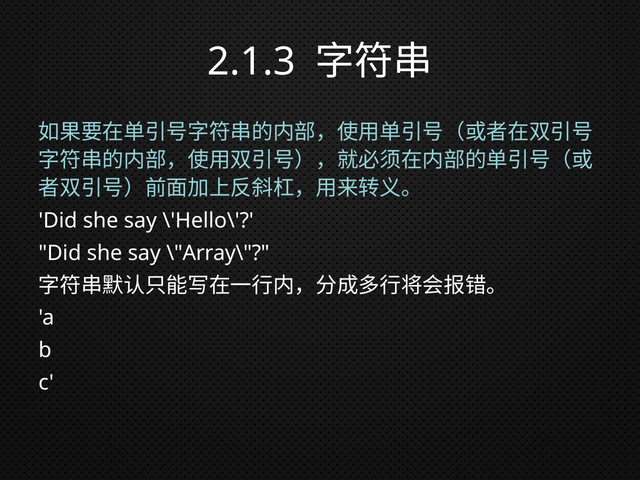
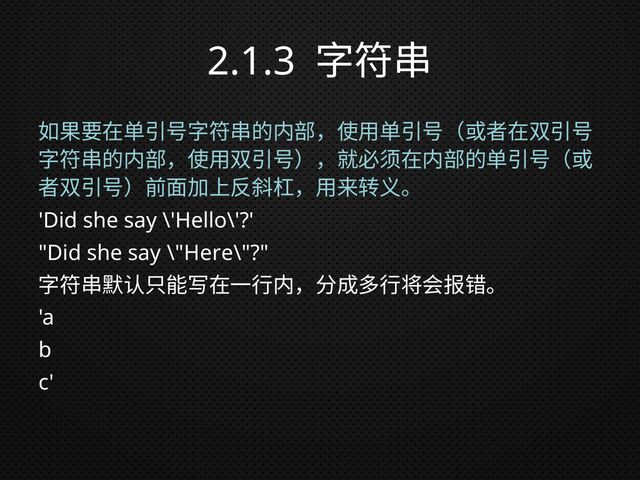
\"Array\: \"Array\ -> \"Here\
